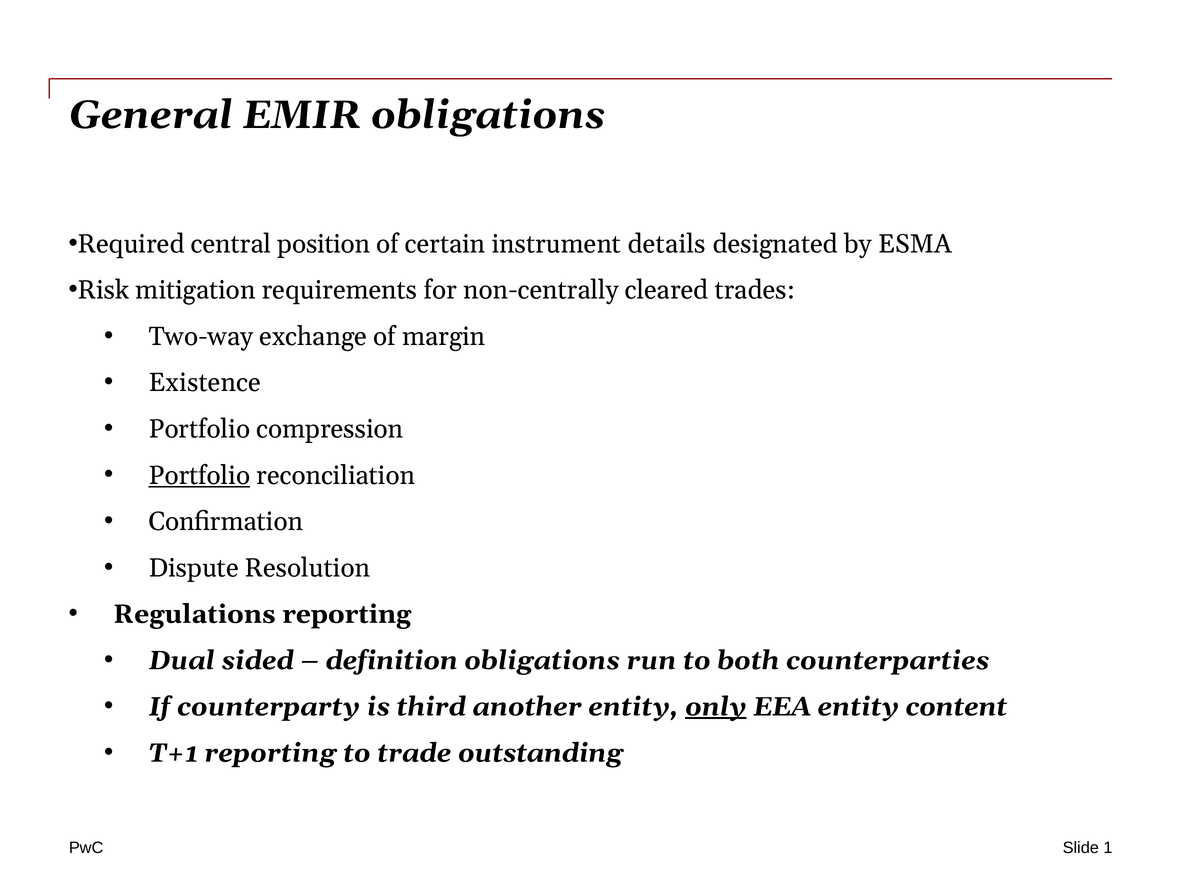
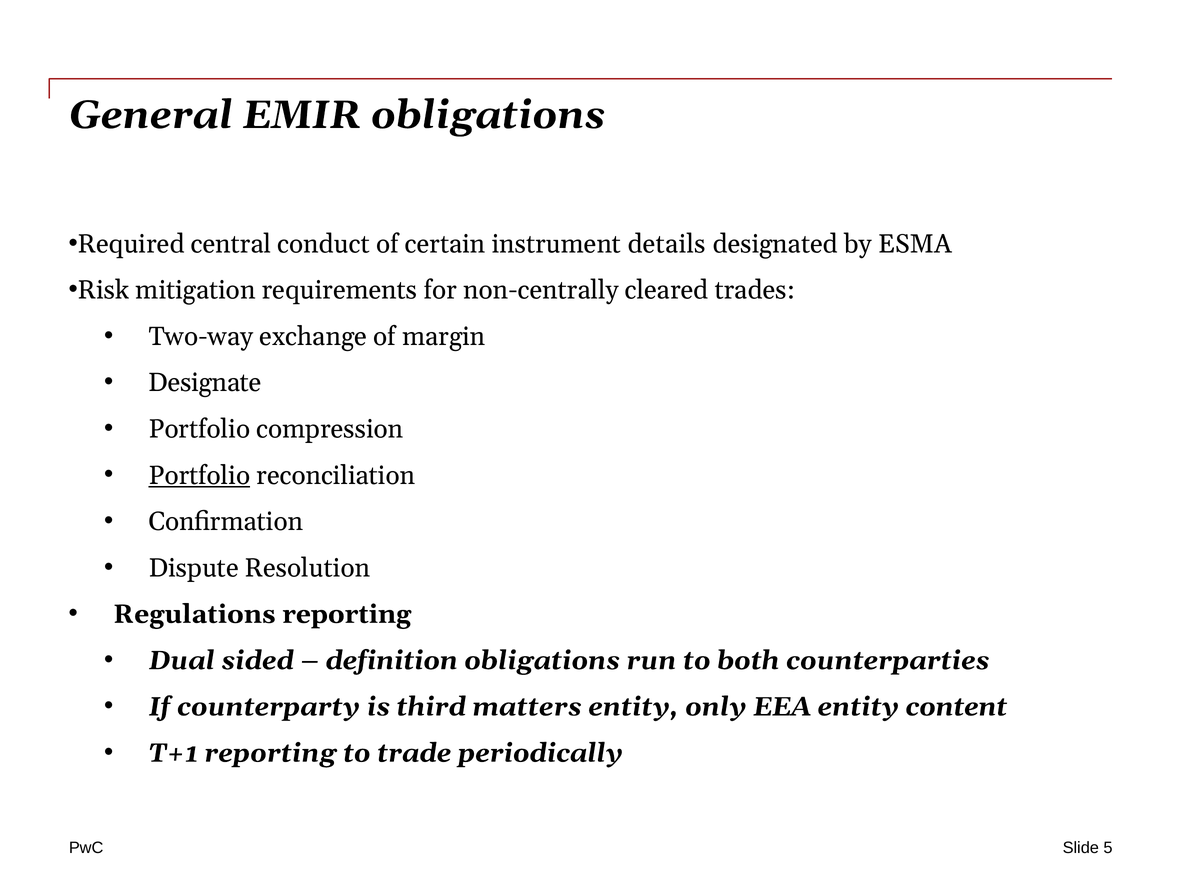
position: position -> conduct
Existence: Existence -> Designate
another: another -> matters
only underline: present -> none
outstanding: outstanding -> periodically
1: 1 -> 5
